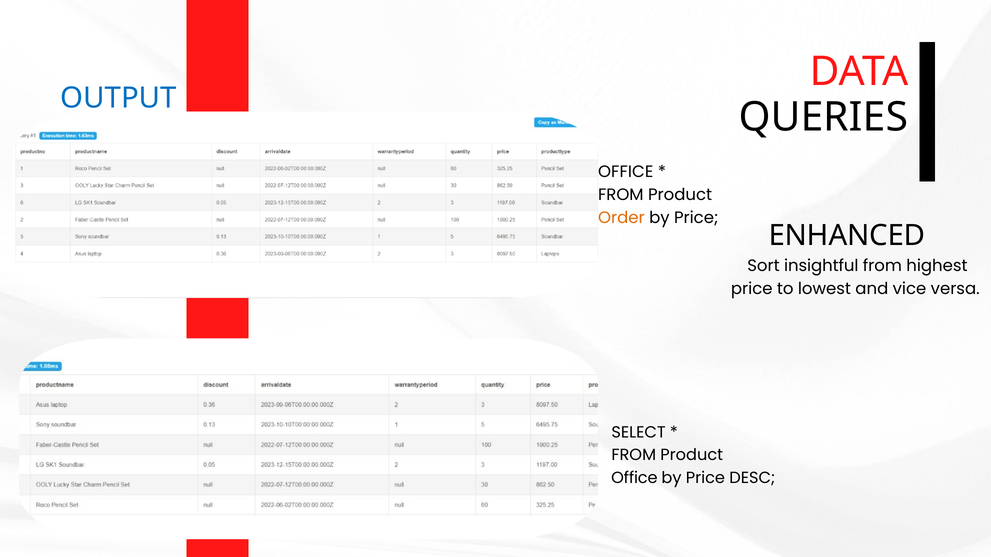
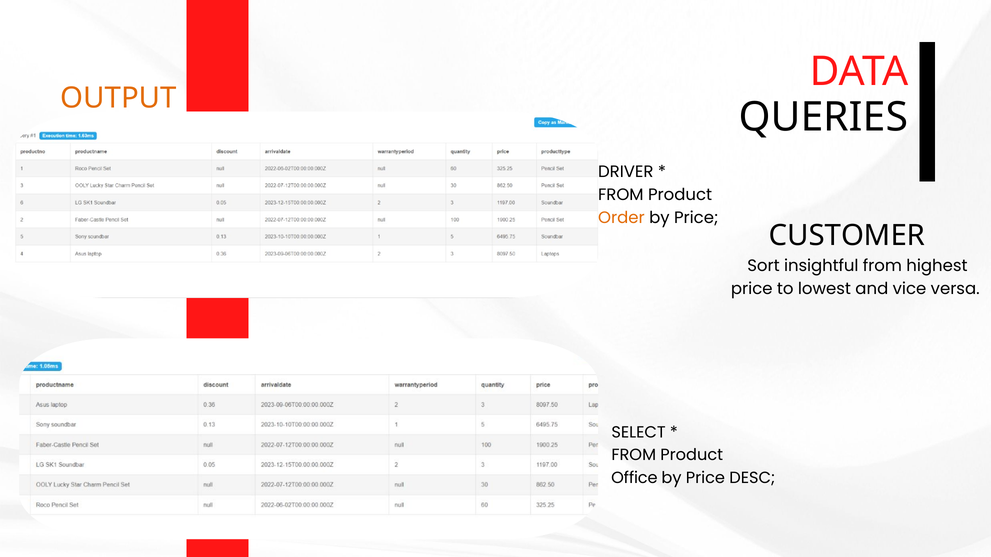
OUTPUT colour: blue -> orange
OFFICE at (626, 172): OFFICE -> DRIVER
ENHANCED: ENHANCED -> CUSTOMER
